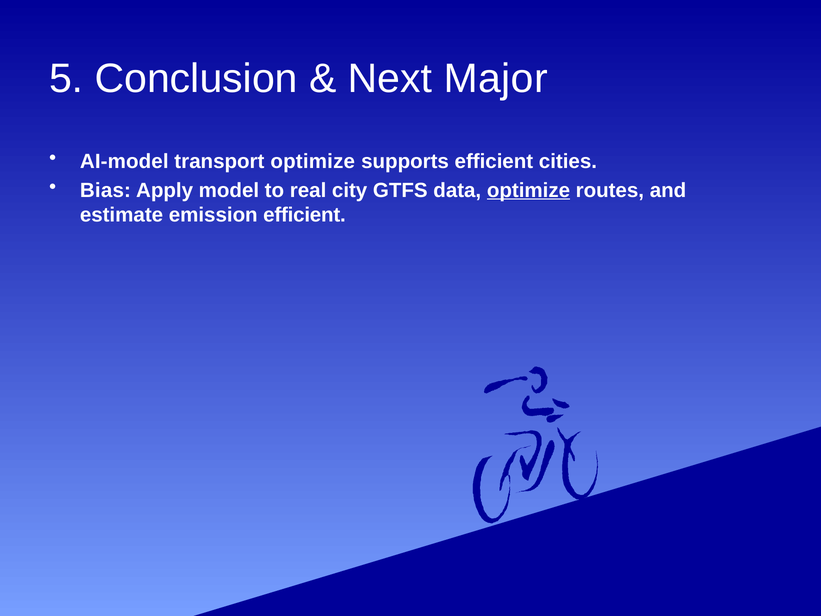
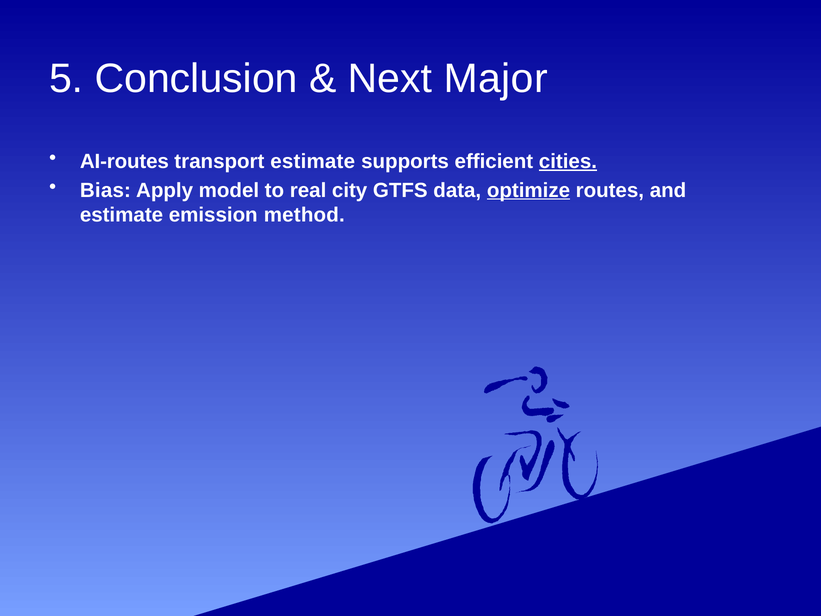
AI-model: AI-model -> AI-routes
transport optimize: optimize -> estimate
cities underline: none -> present
emission efficient: efficient -> method
